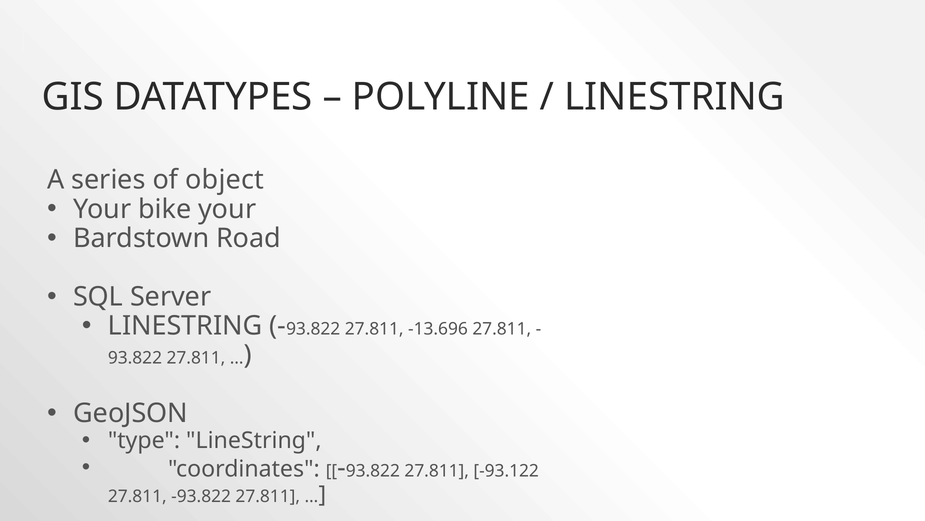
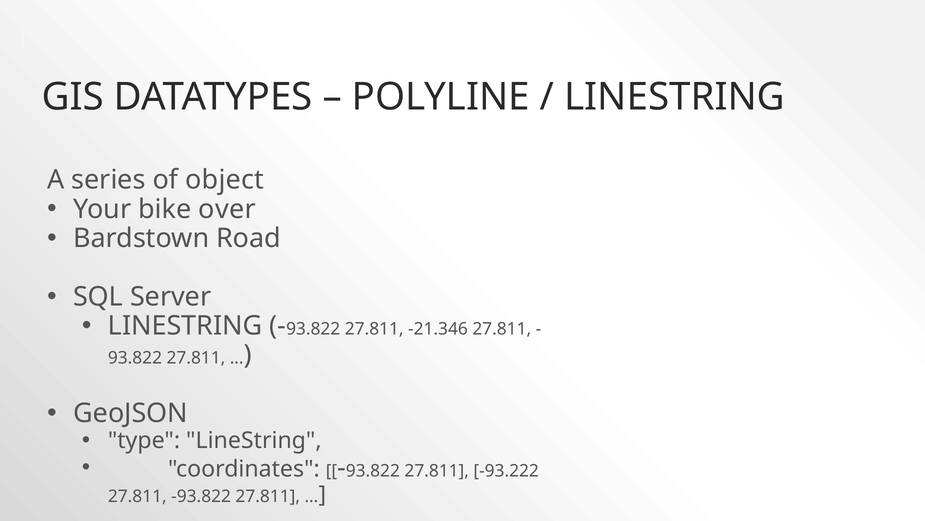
bike your: your -> over
-13.696: -13.696 -> -21.346
-93.122: -93.122 -> -93.222
